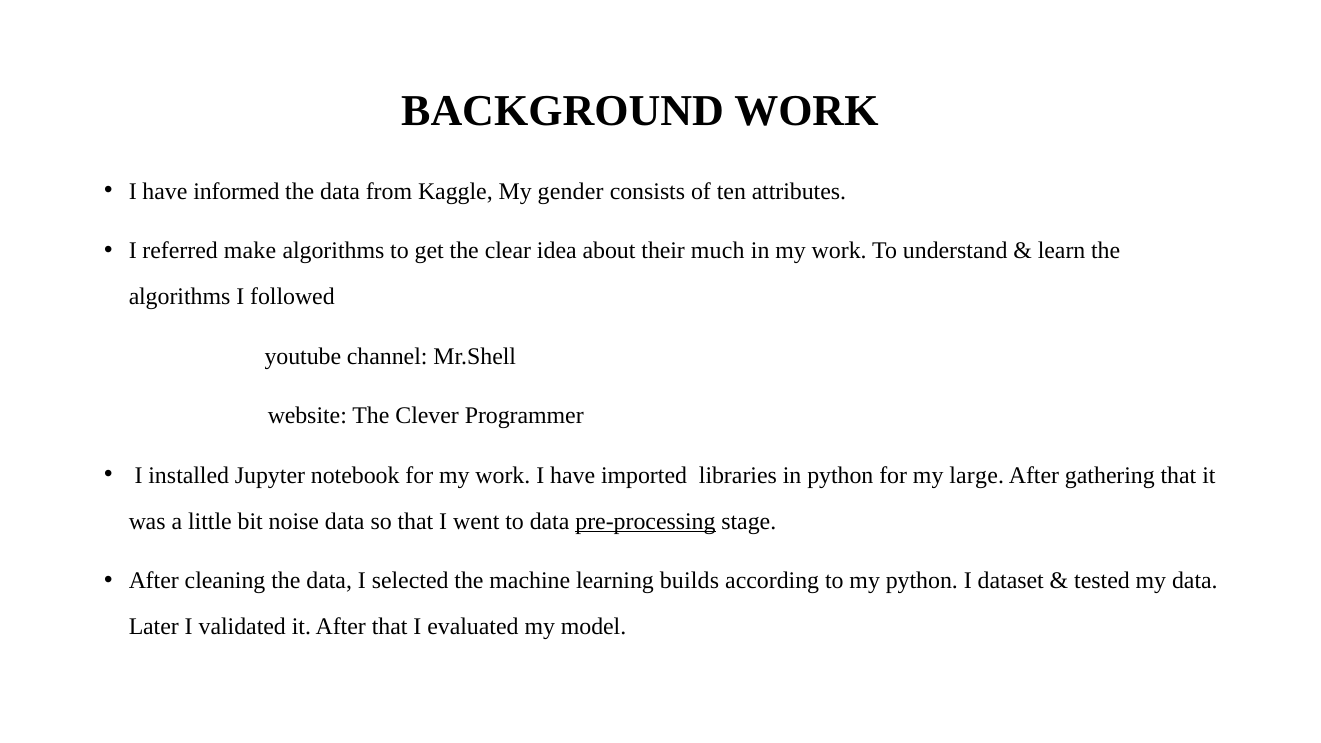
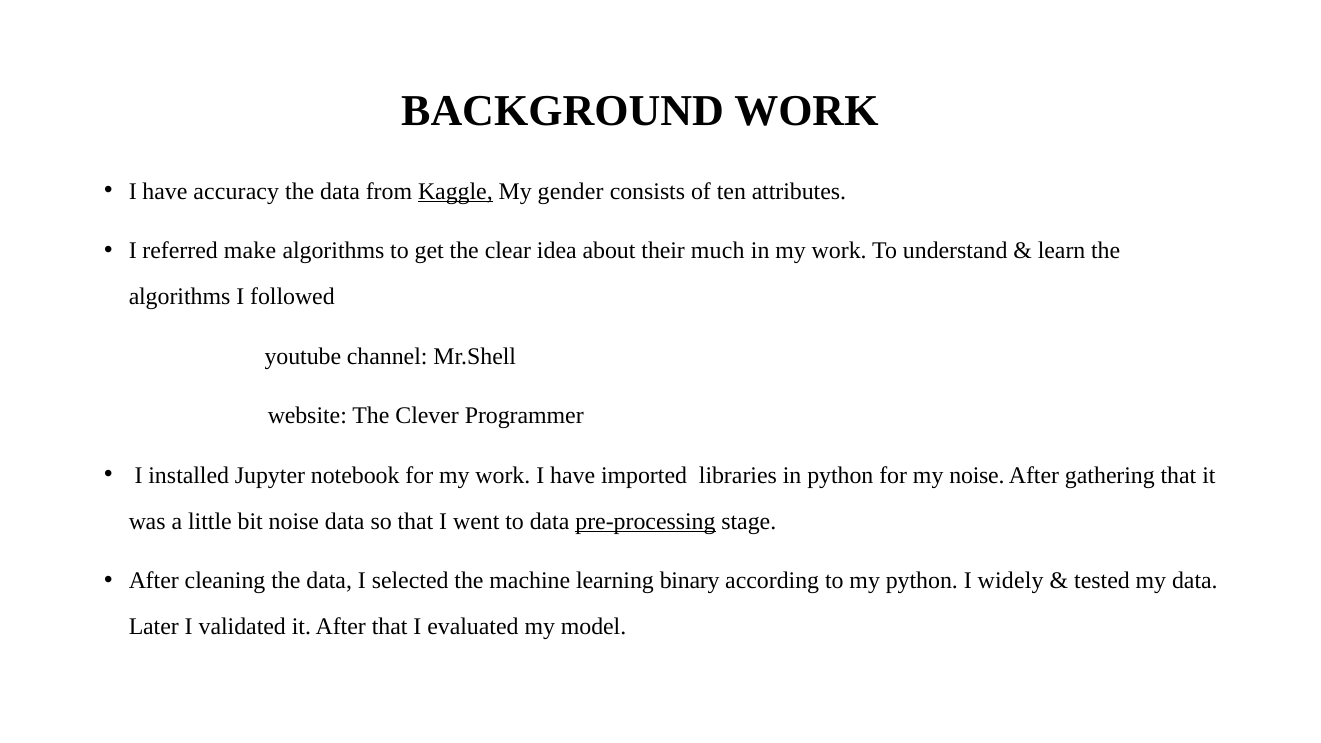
informed: informed -> accuracy
Kaggle underline: none -> present
my large: large -> noise
builds: builds -> binary
dataset: dataset -> widely
